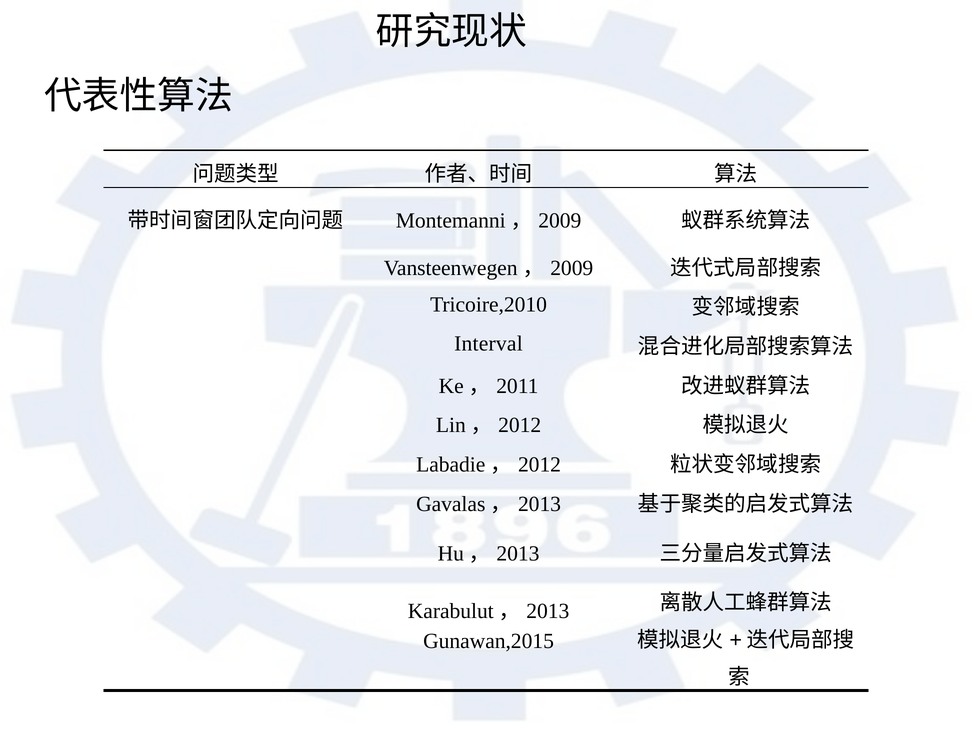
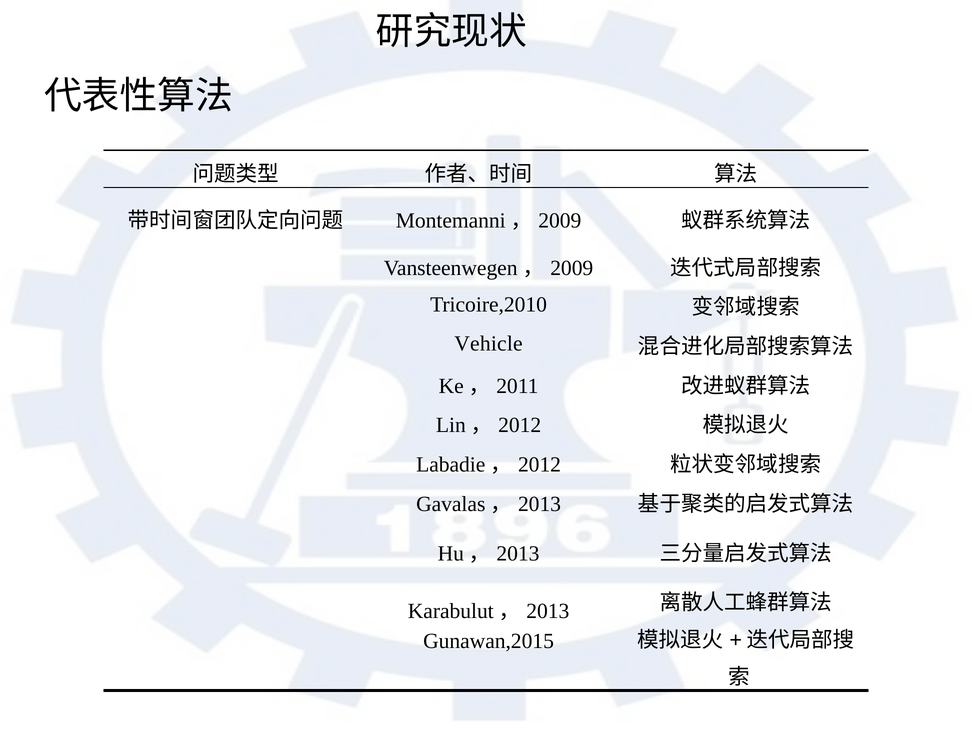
Interval: Interval -> Vehicle
